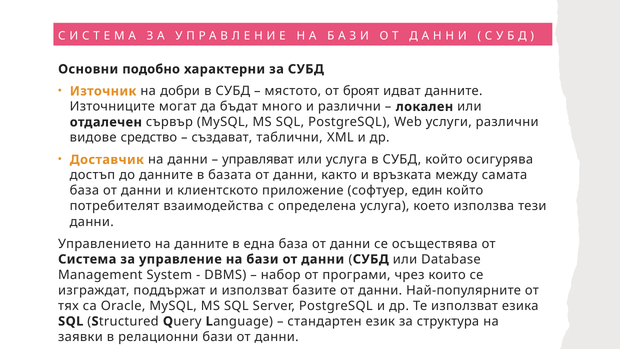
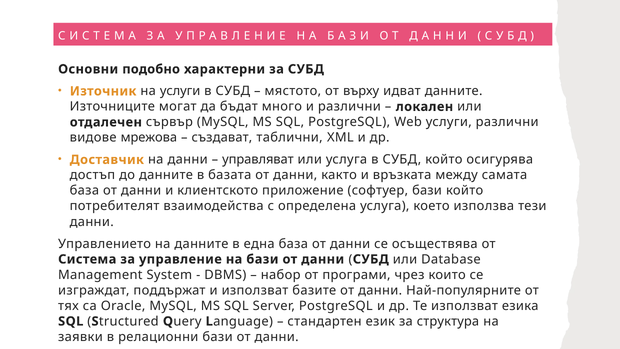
на добри: добри -> услуги
броят: броят -> върху
средство: средство -> мрежова
софтуер един: един -> бази
